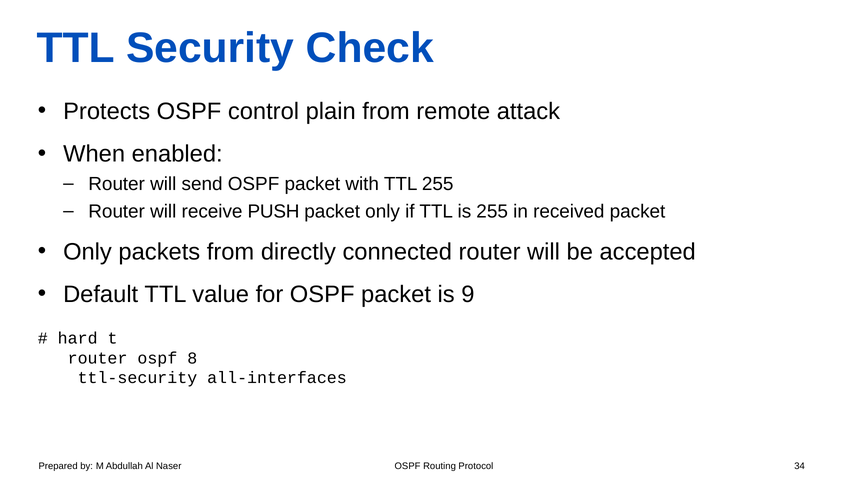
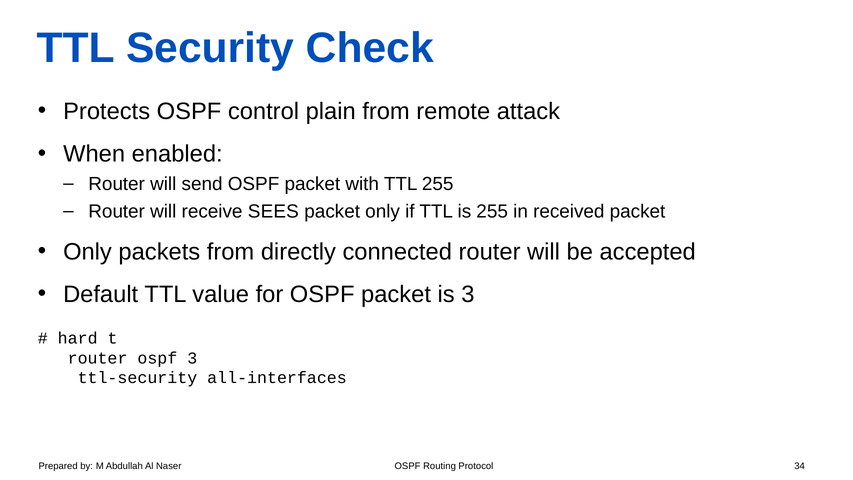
PUSH: PUSH -> SEES
is 9: 9 -> 3
ospf 8: 8 -> 3
